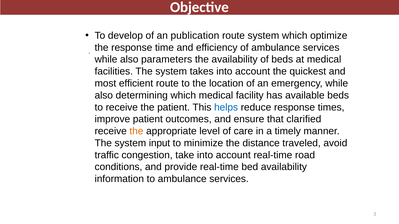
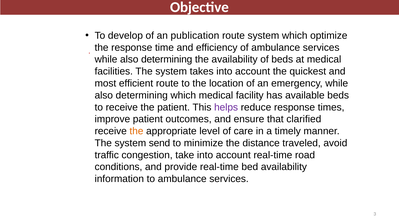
parameters at (167, 60): parameters -> determining
helps colour: blue -> purple
input: input -> send
